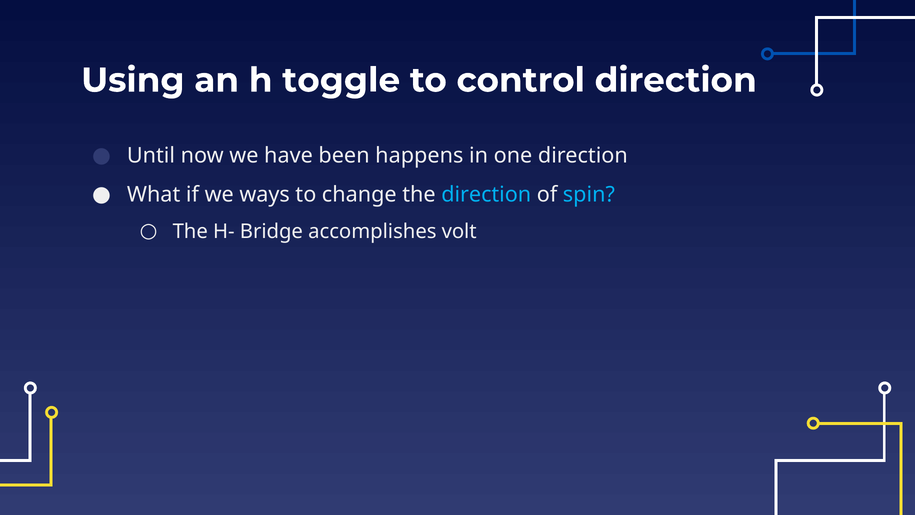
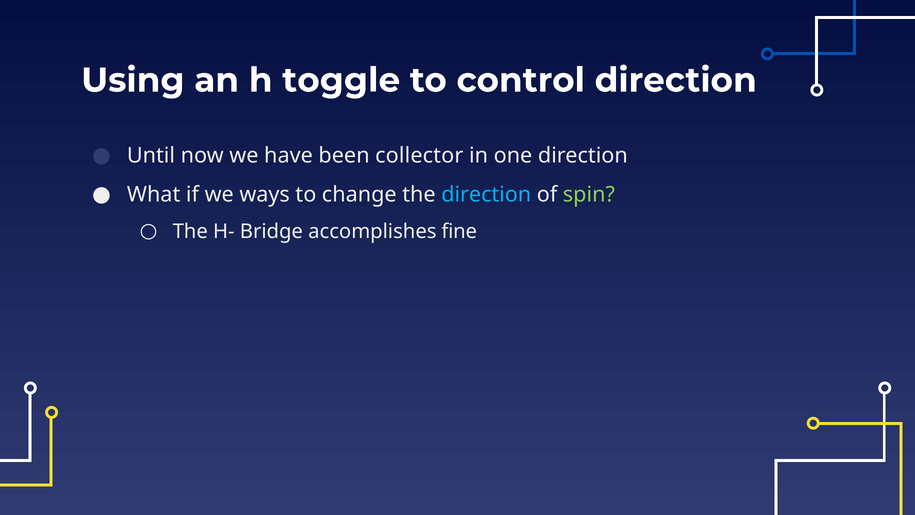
happens: happens -> collector
spin colour: light blue -> light green
volt: volt -> fine
